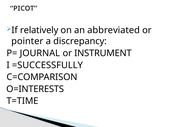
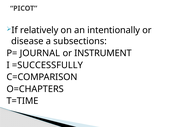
abbreviated: abbreviated -> intentionally
pointer: pointer -> disease
discrepancy: discrepancy -> subsections
O=INTERESTS: O=INTERESTS -> O=CHAPTERS
